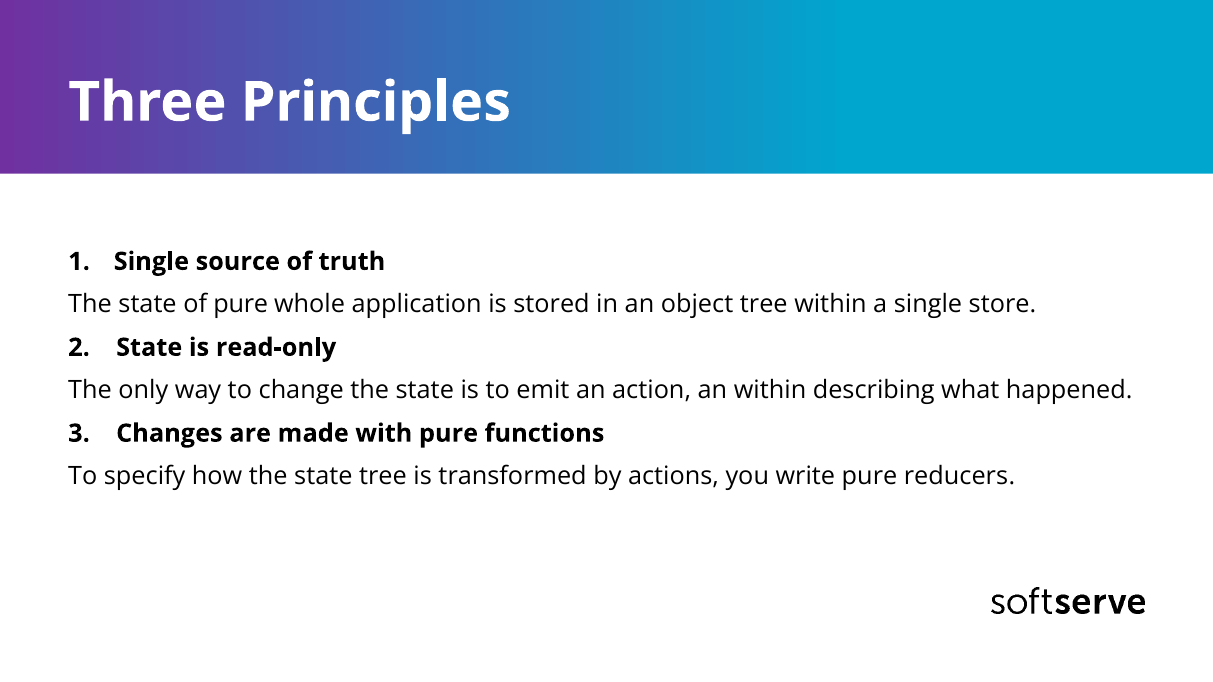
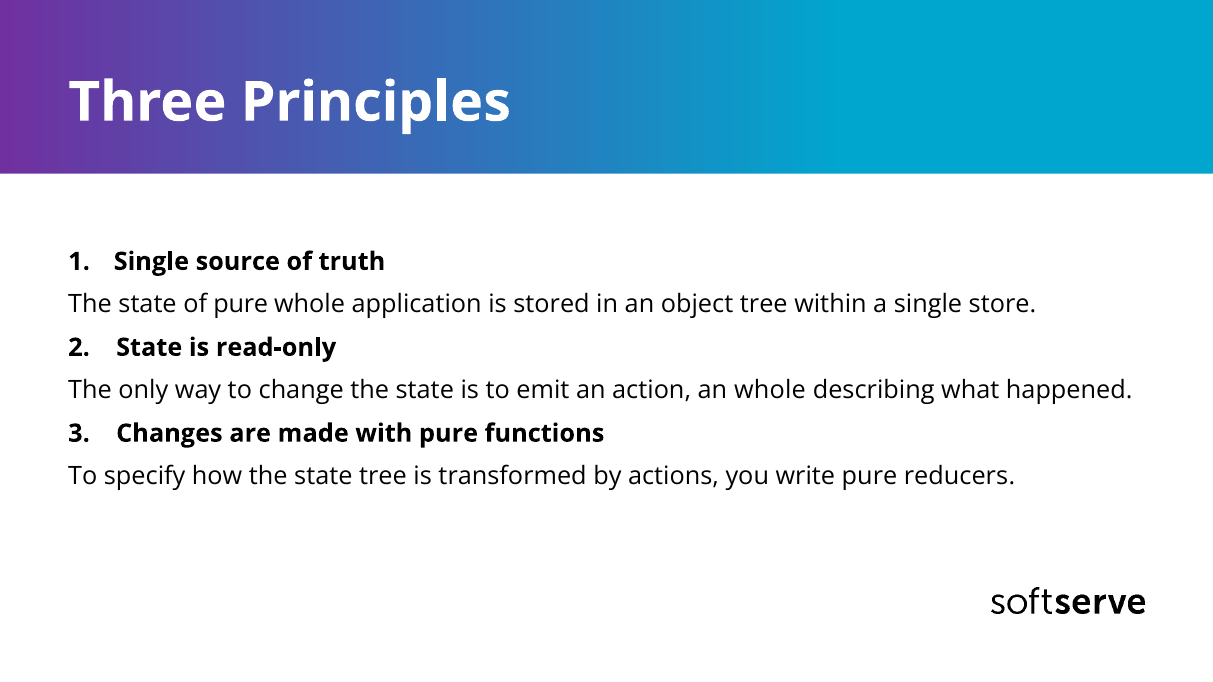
an within: within -> whole
